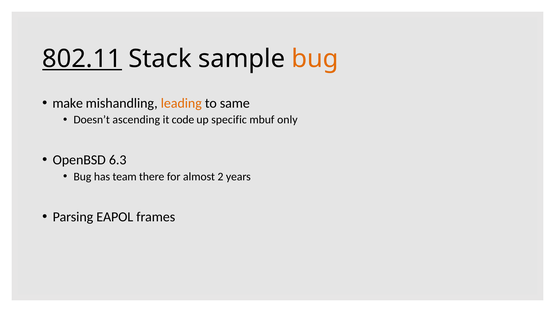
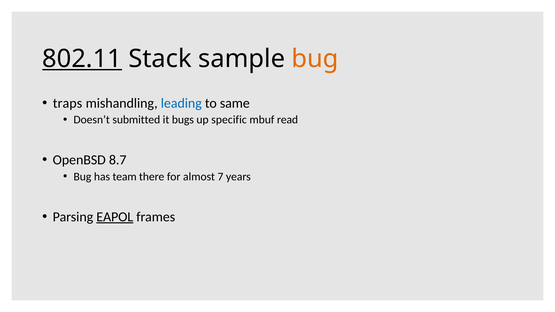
make: make -> traps
leading colour: orange -> blue
ascending: ascending -> submitted
code: code -> bugs
only: only -> read
6.3: 6.3 -> 8.7
2: 2 -> 7
EAPOL underline: none -> present
